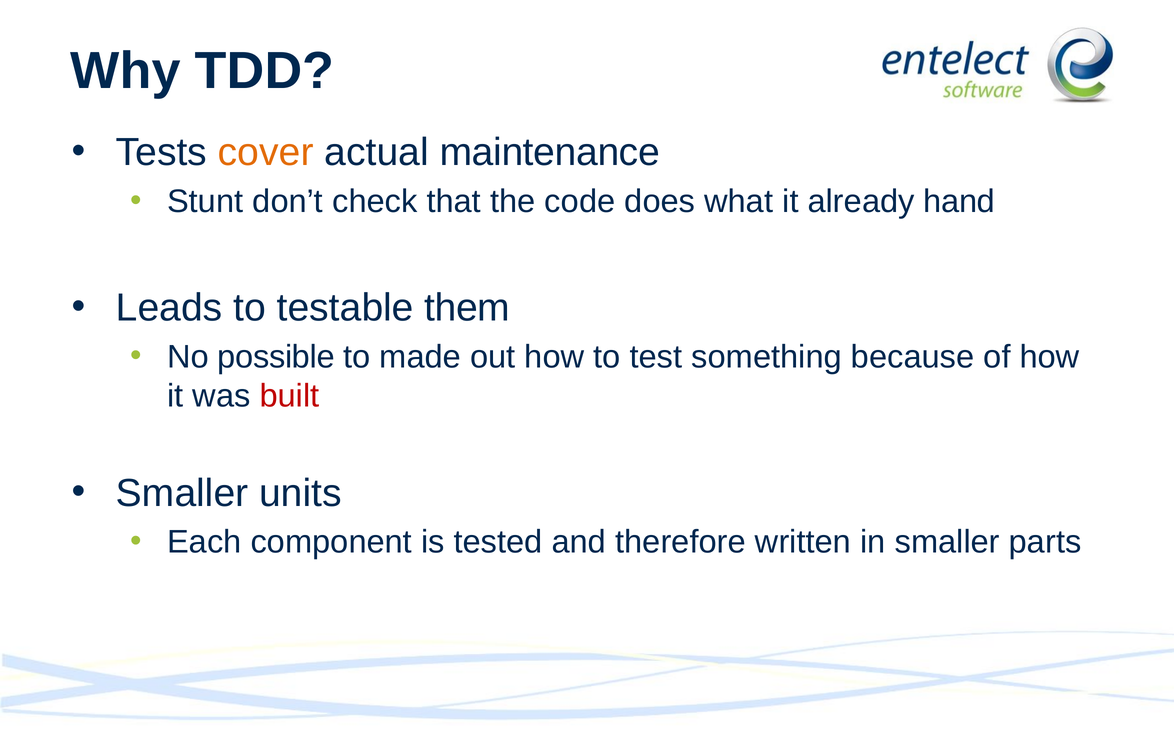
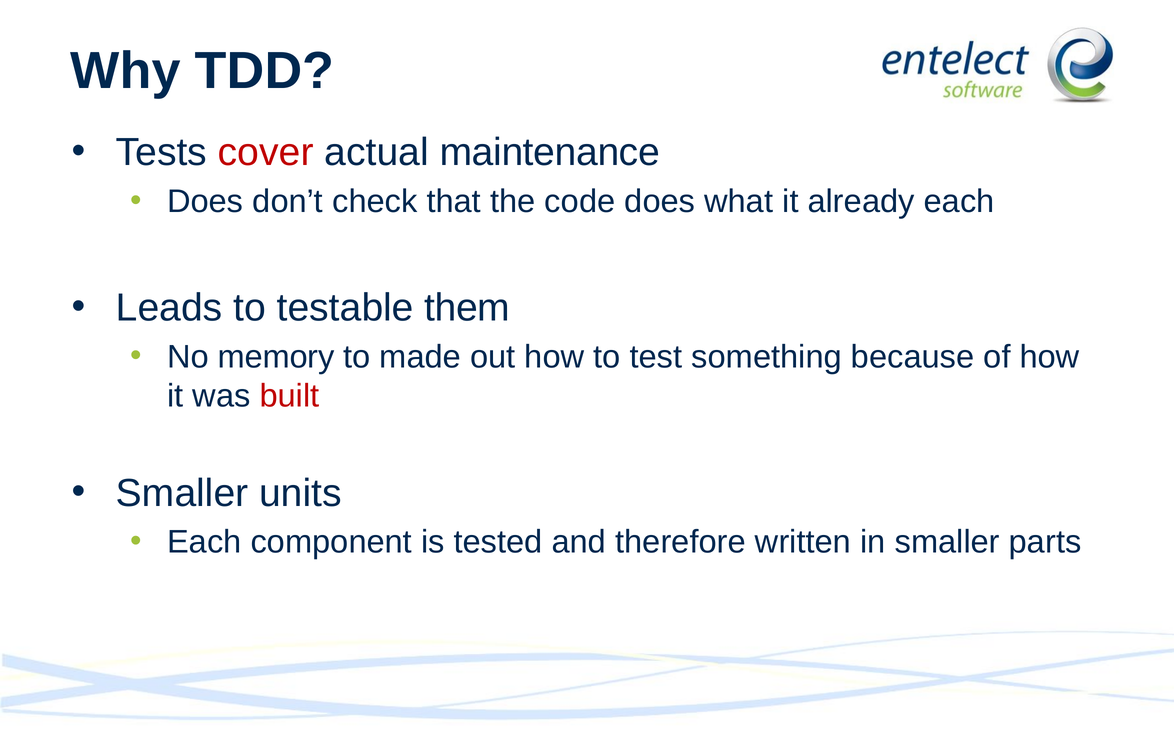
cover colour: orange -> red
Stunt at (205, 202): Stunt -> Does
already hand: hand -> each
possible: possible -> memory
